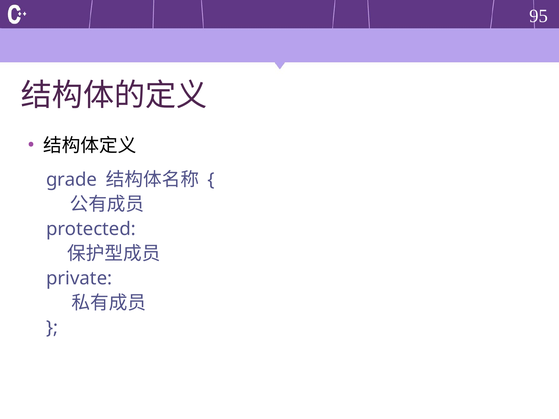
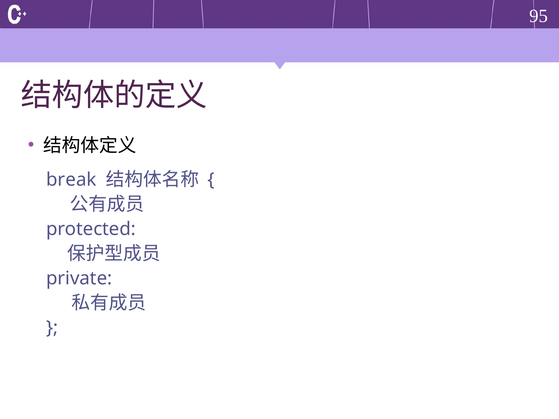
grade: grade -> break
